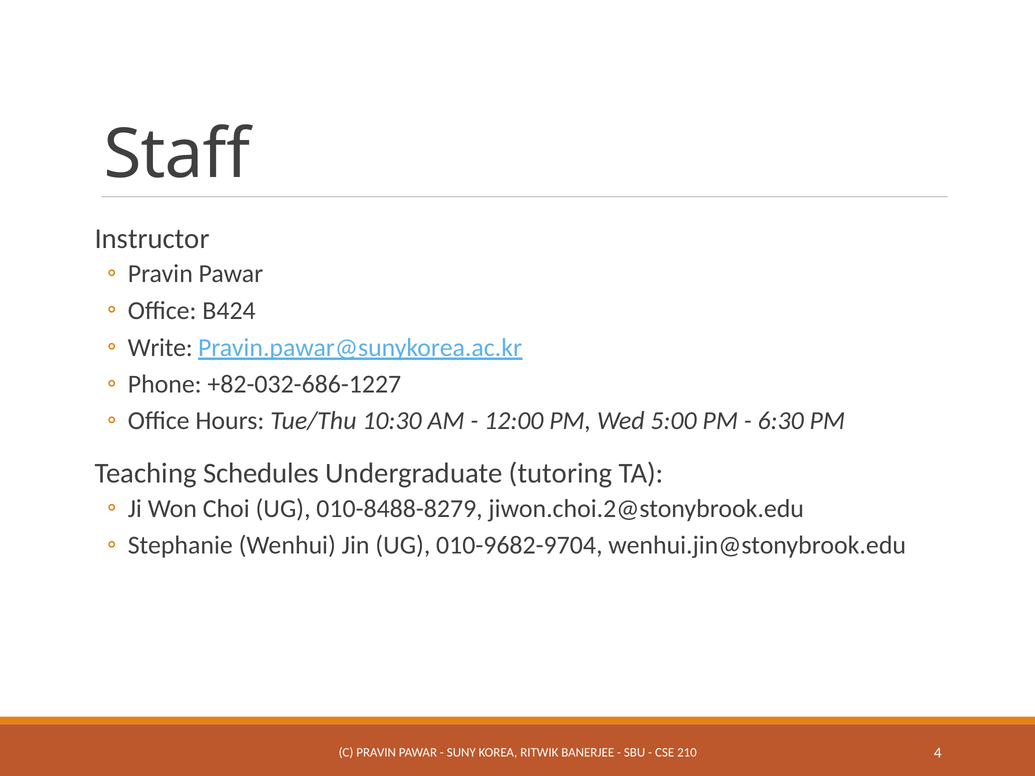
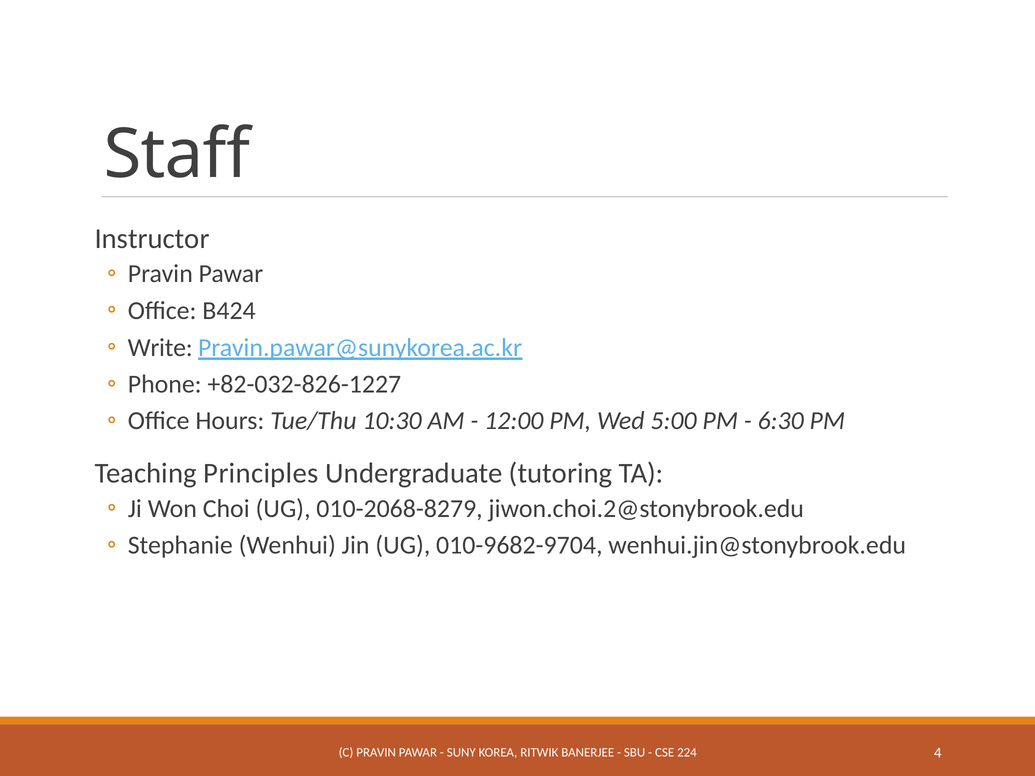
+82-032-686-1227: +82-032-686-1227 -> +82-032-826-1227
Schedules: Schedules -> Principles
010-8488-8279: 010-8488-8279 -> 010-2068-8279
210: 210 -> 224
